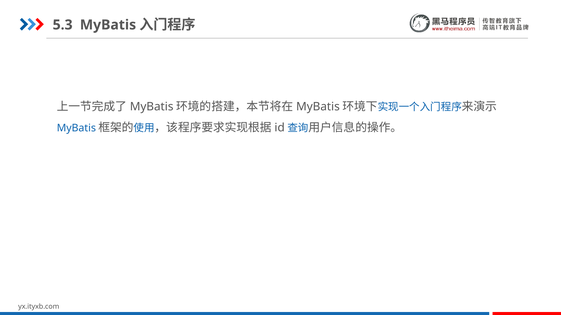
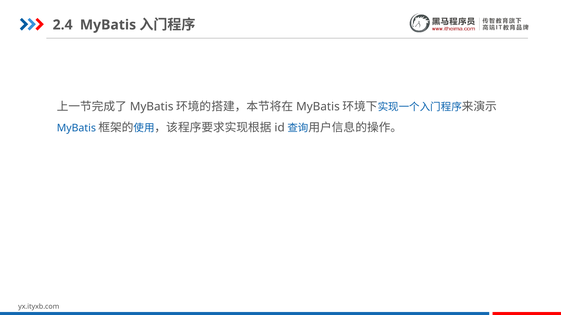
5.3: 5.3 -> 2.4
